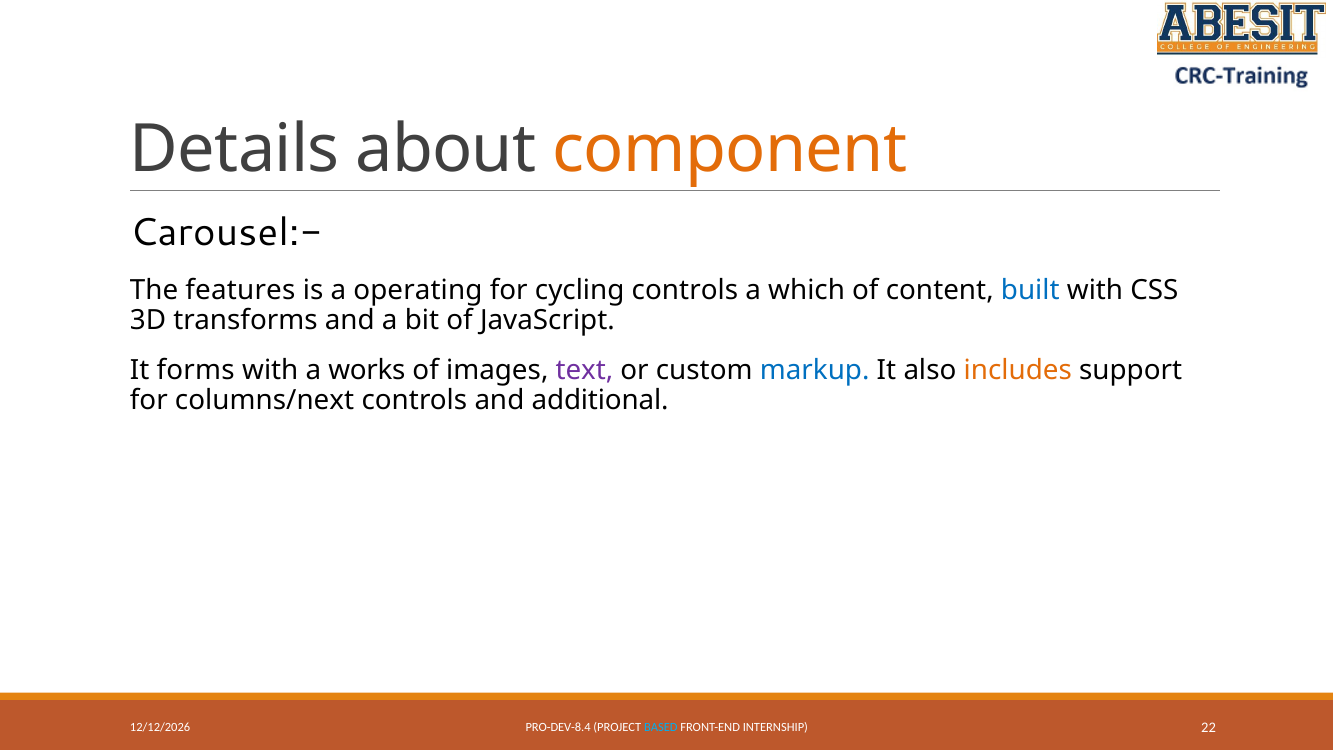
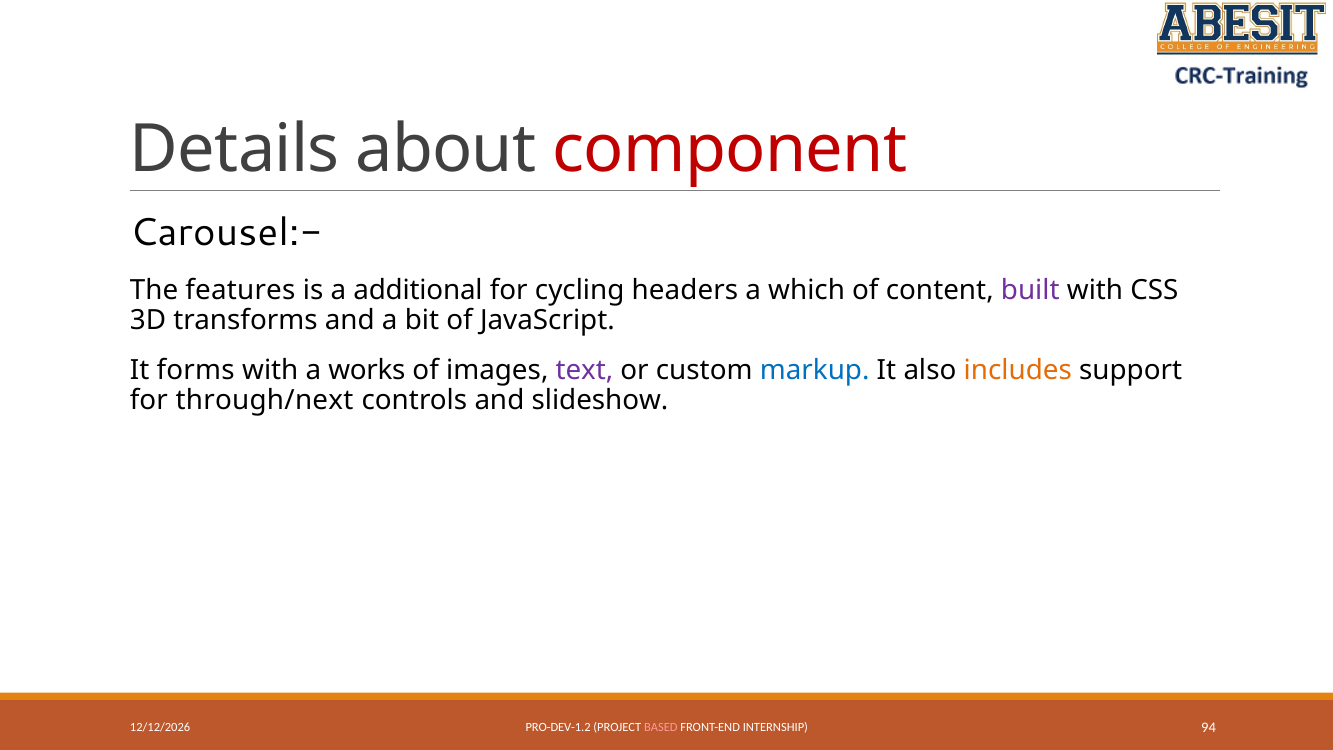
component colour: orange -> red
operating: operating -> additional
cycling controls: controls -> headers
built colour: blue -> purple
columns/next: columns/next -> through/next
additional: additional -> slideshow
PRO-DEV-8.4: PRO-DEV-8.4 -> PRO-DEV-1.2
BASED colour: light blue -> pink
22: 22 -> 94
